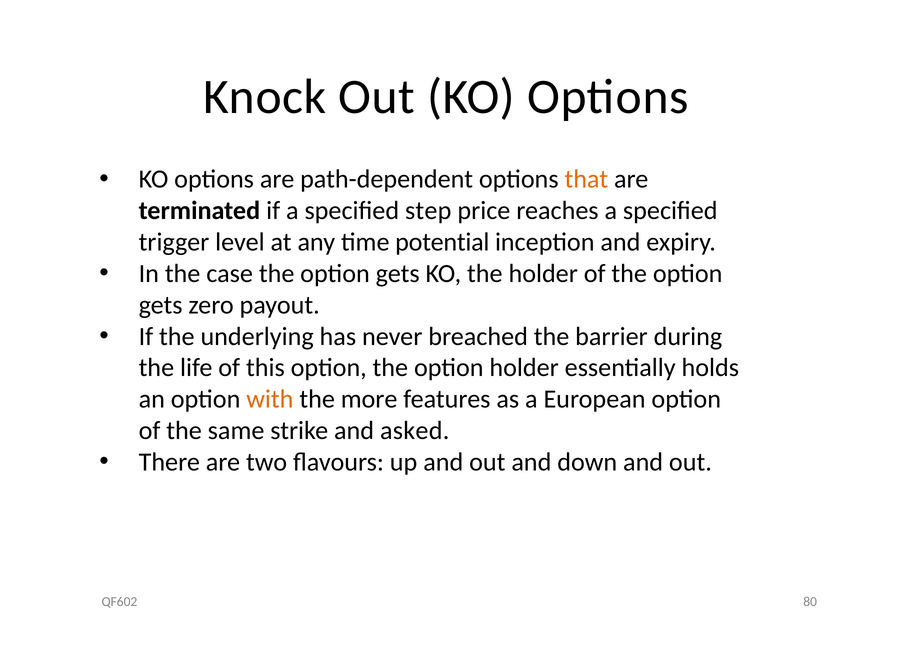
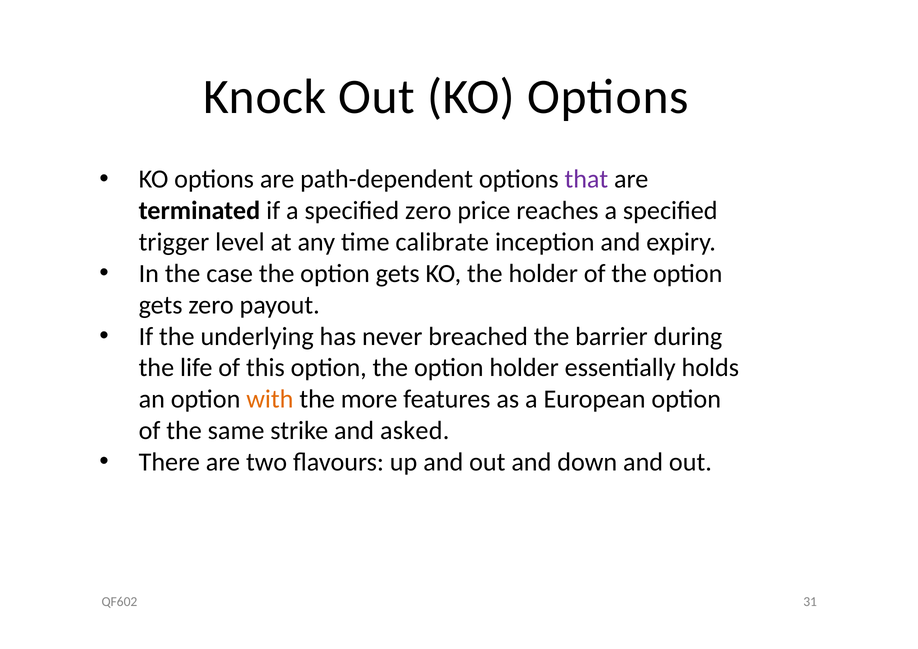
that colour: orange -> purple
specified step: step -> zero
potential: potential -> calibrate
80: 80 -> 31
